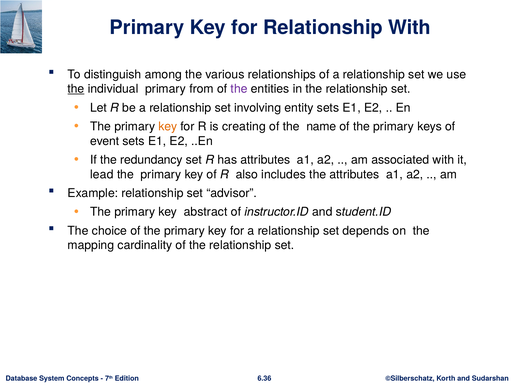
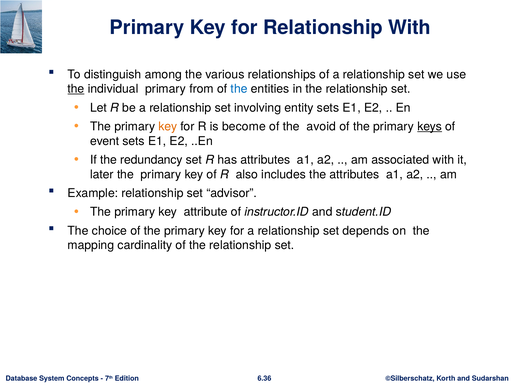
the at (239, 89) colour: purple -> blue
creating: creating -> become
name: name -> avoid
keys underline: none -> present
lead: lead -> later
abstract: abstract -> attribute
